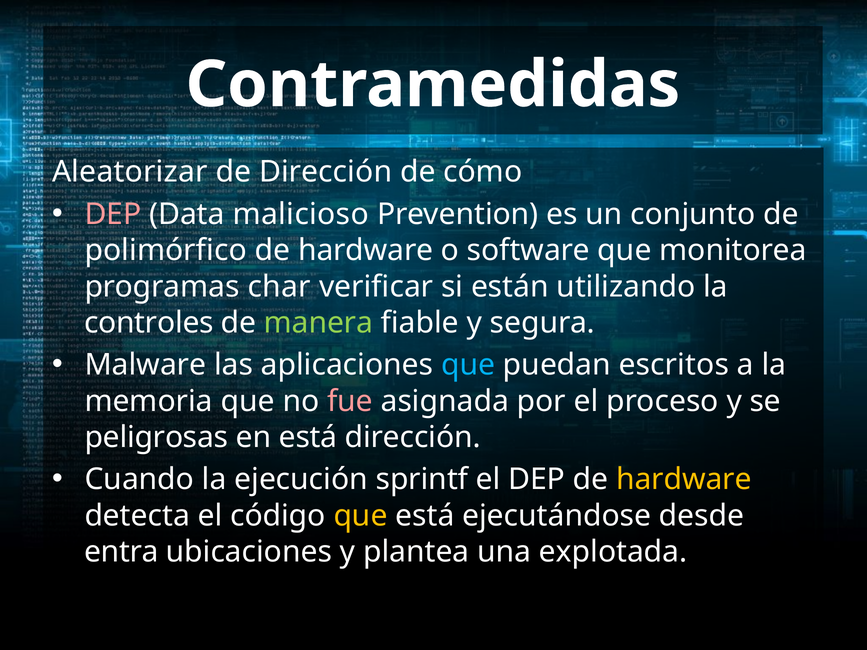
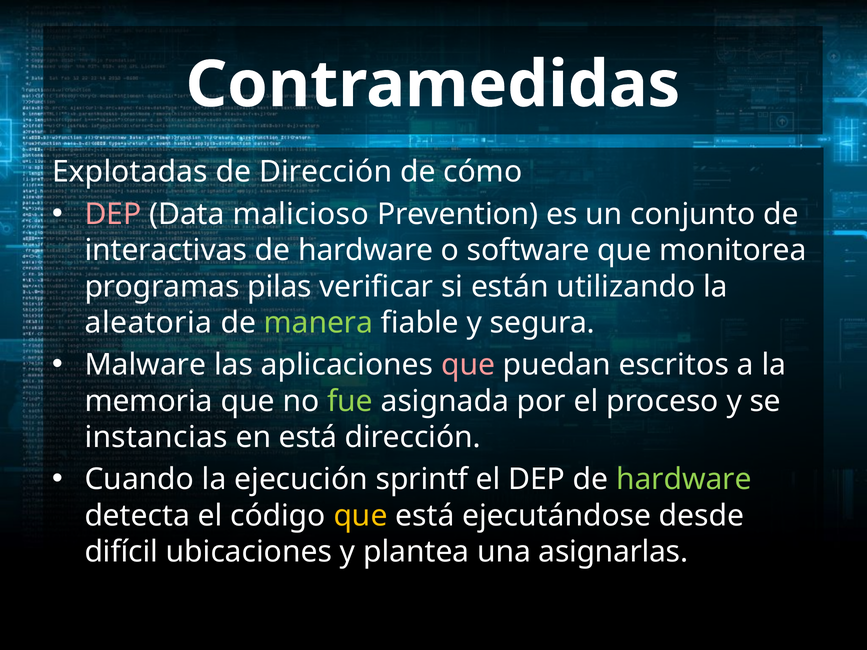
Aleatorizar: Aleatorizar -> Explotadas
polimórfico: polimórfico -> interactivas
char: char -> pilas
controles: controles -> aleatoria
que at (468, 365) colour: light blue -> pink
fue colour: pink -> light green
peligrosas: peligrosas -> instancias
hardware at (684, 480) colour: yellow -> light green
entra: entra -> difícil
explotada: explotada -> asignarlas
